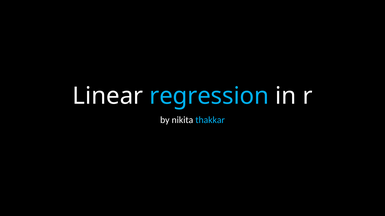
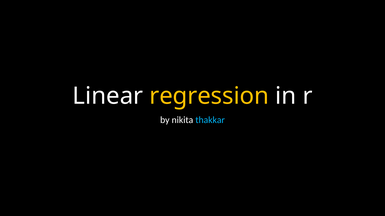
regression colour: light blue -> yellow
